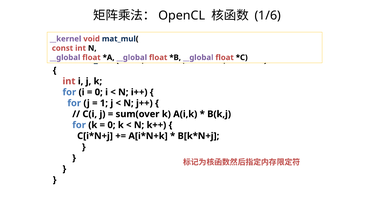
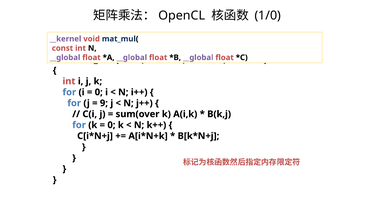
1/6: 1/6 -> 1/0
1: 1 -> 9
